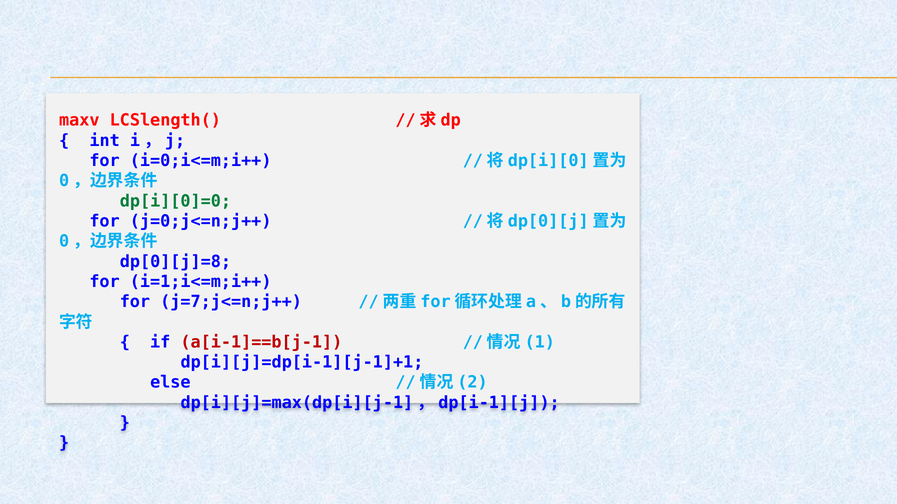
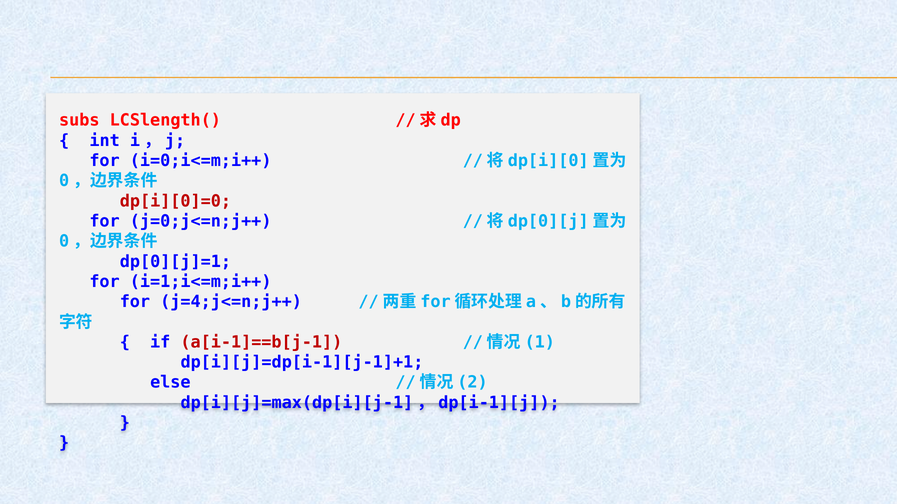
maxv: maxv -> subs
dp[i][0]=0 colour: green -> red
dp[0][j]=8: dp[0][j]=8 -> dp[0][j]=1
j=7;j<=n;j++: j=7;j<=n;j++ -> j=4;j<=n;j++
